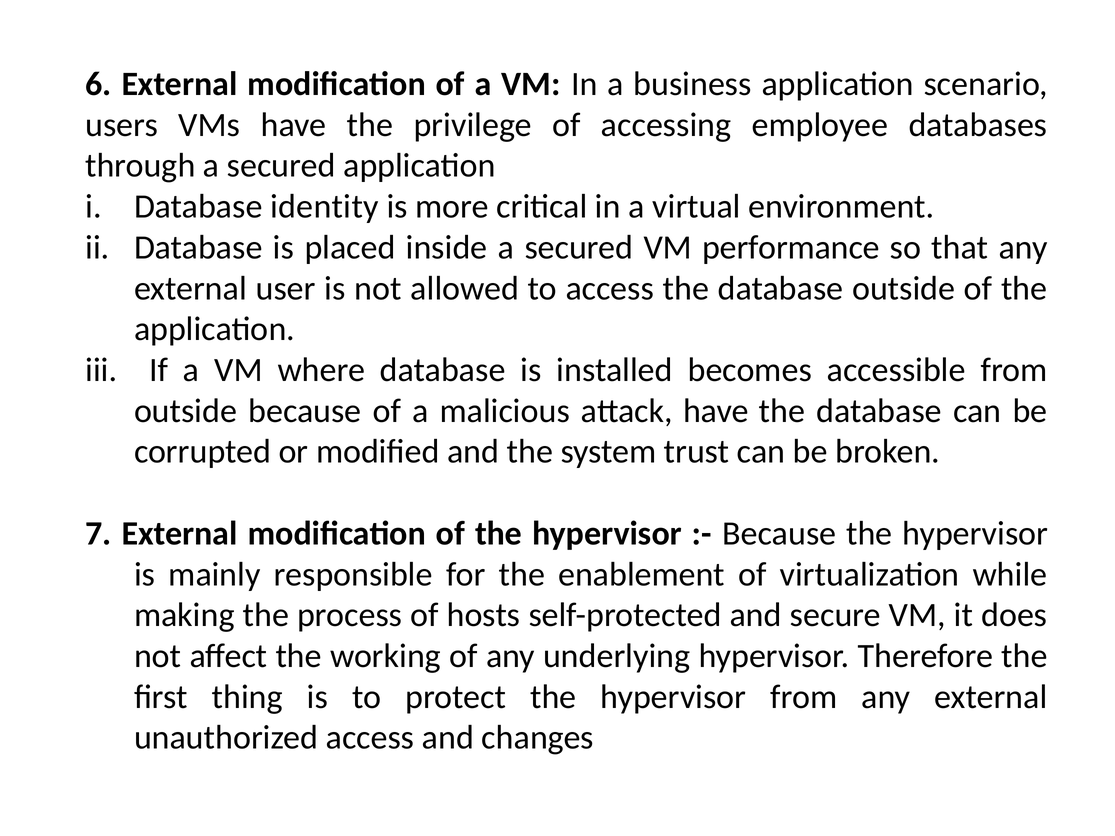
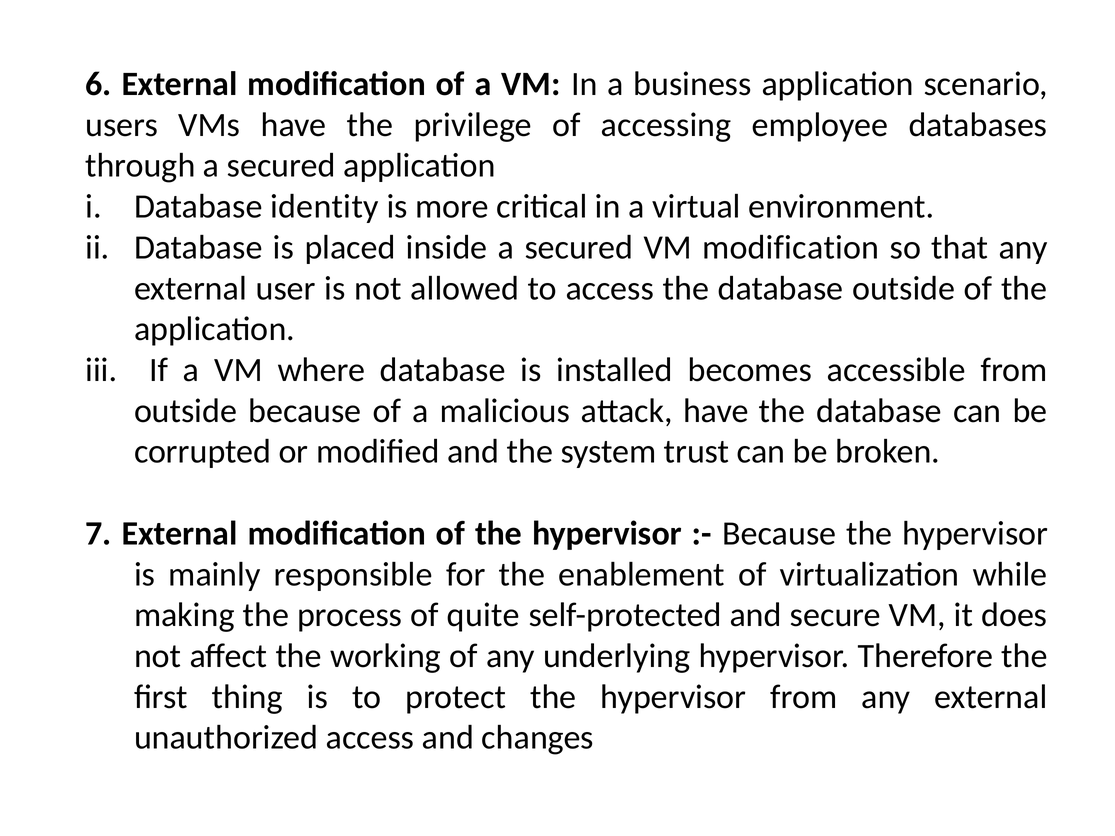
VM performance: performance -> modification
hosts: hosts -> quite
